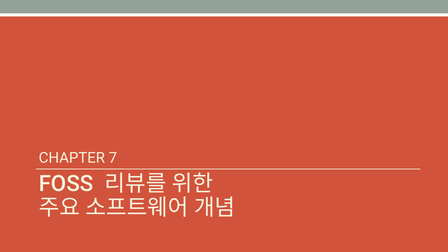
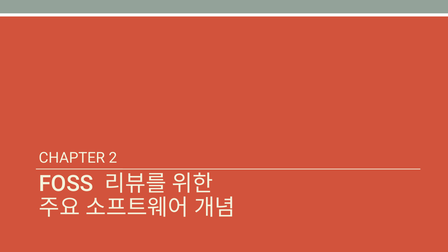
7: 7 -> 2
